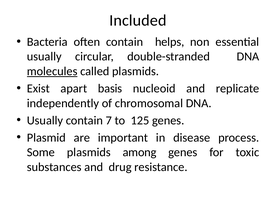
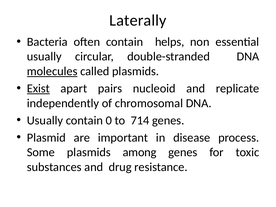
Included: Included -> Laterally
Exist underline: none -> present
basis: basis -> pairs
7: 7 -> 0
125: 125 -> 714
